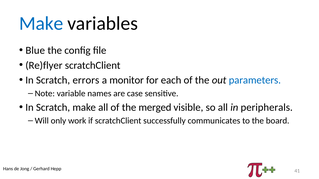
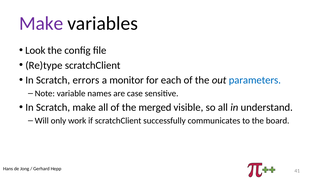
Make at (41, 23) colour: blue -> purple
Blue: Blue -> Look
Re)flyer: Re)flyer -> Re)type
peripherals: peripherals -> understand
